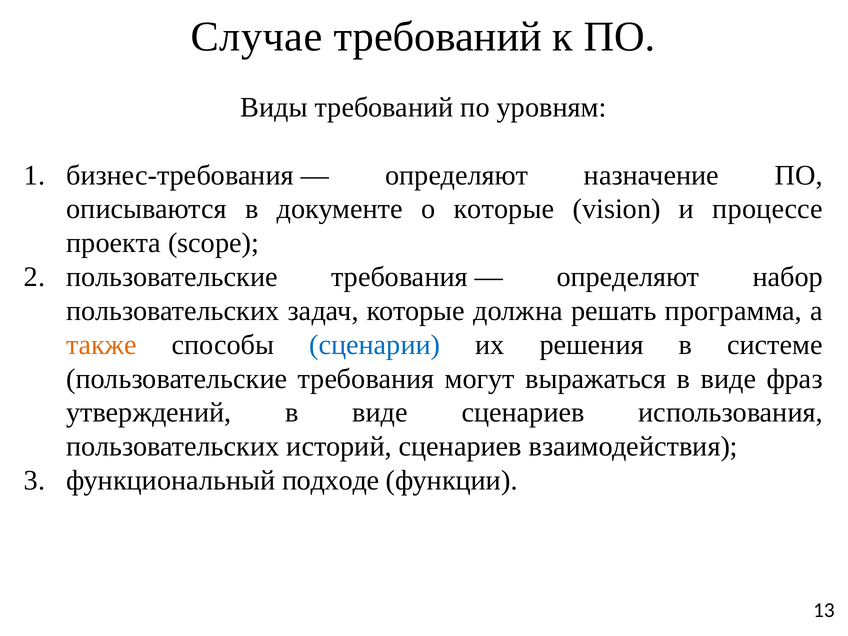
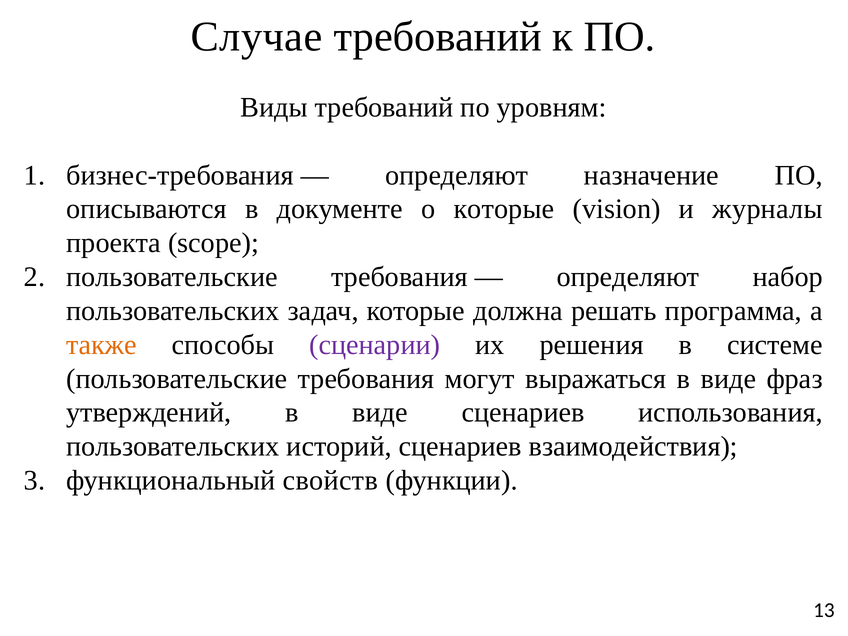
процессе: процессе -> журналы
сценарии colour: blue -> purple
подходе: подходе -> свойств
